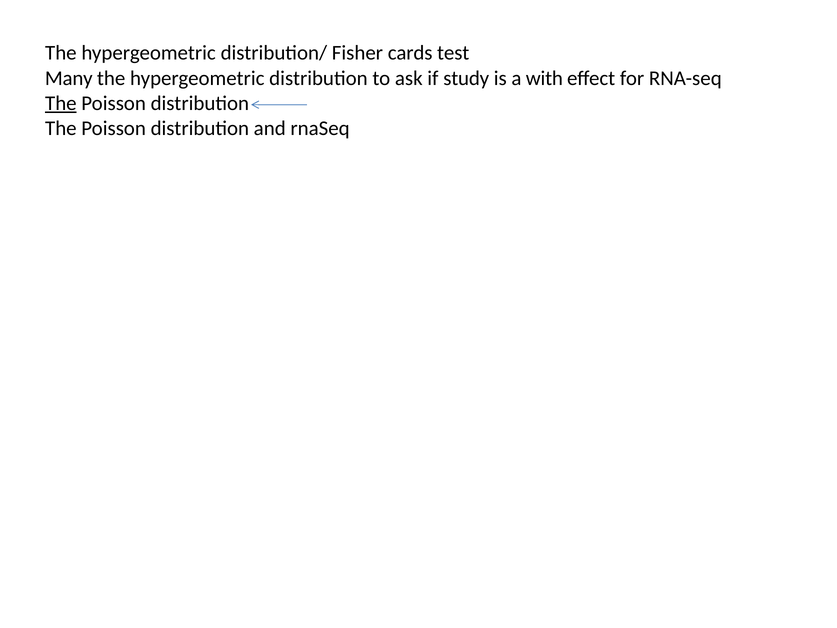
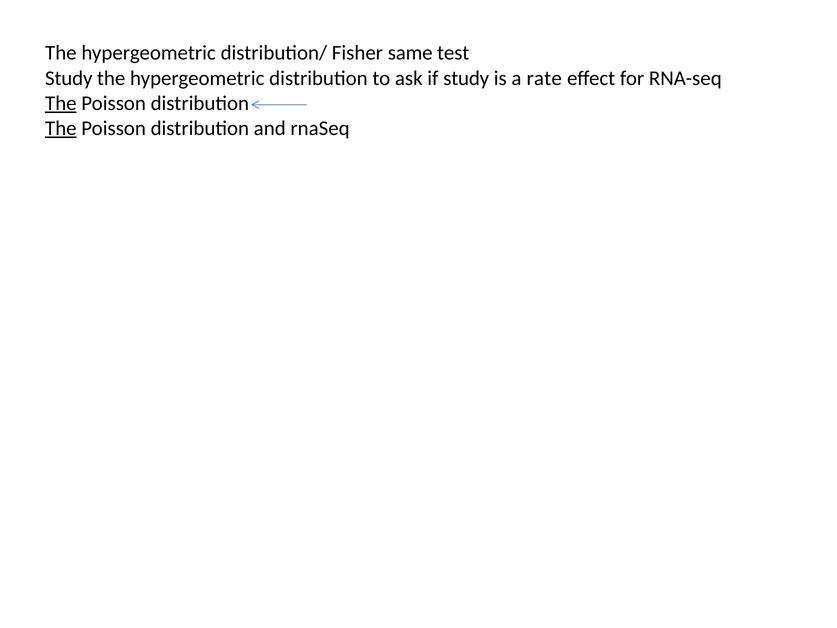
cards: cards -> same
Many at (69, 78): Many -> Study
with: with -> rate
The at (61, 128) underline: none -> present
